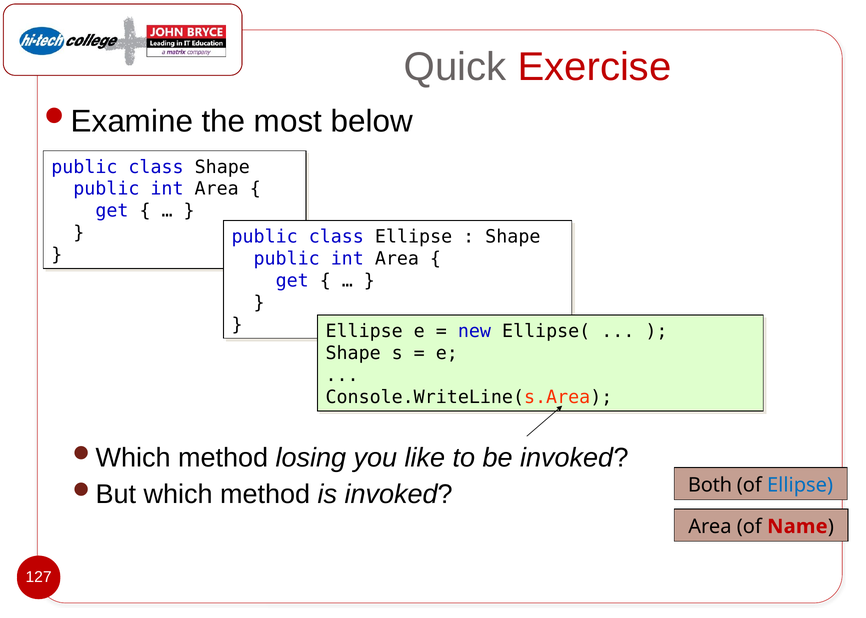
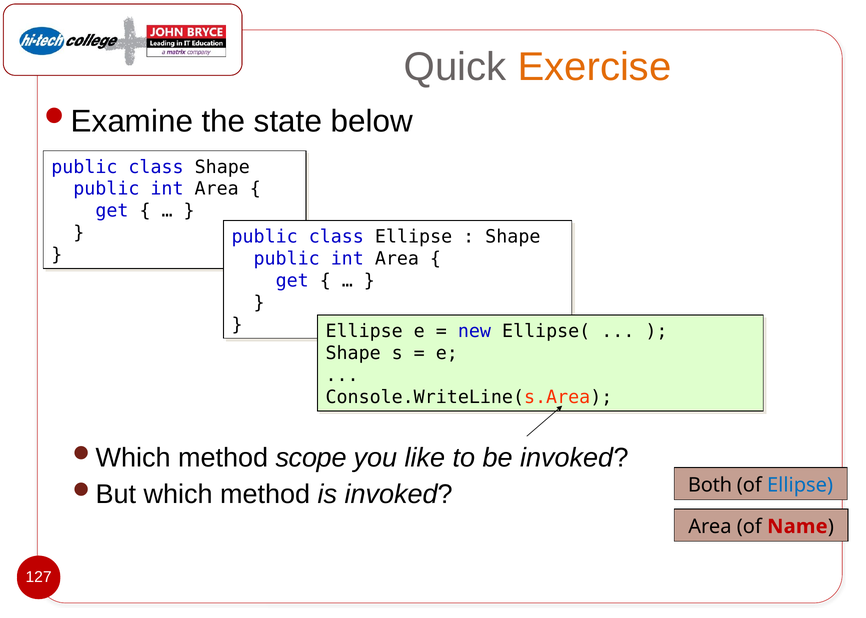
Exercise colour: red -> orange
most: most -> state
losing: losing -> scope
